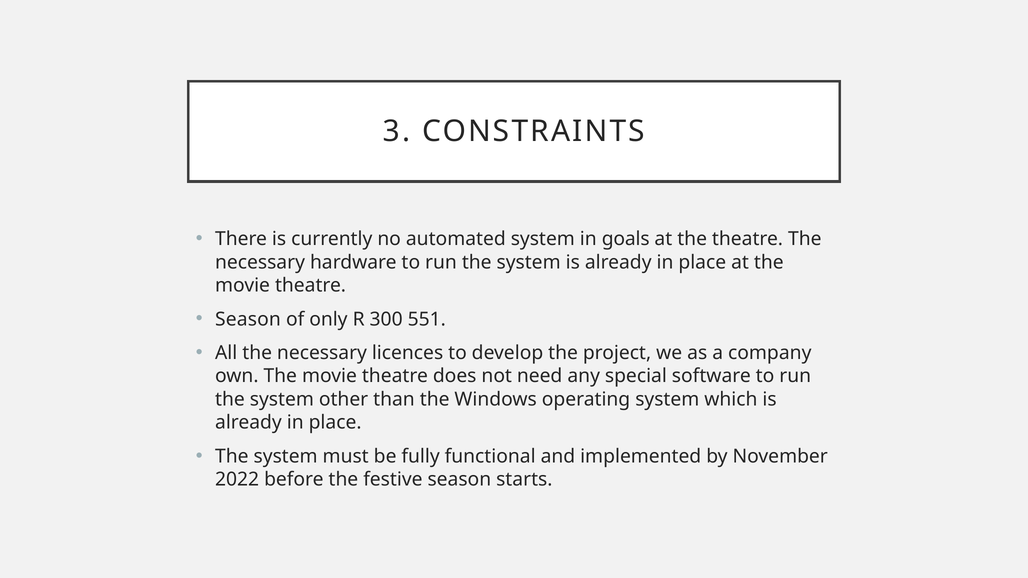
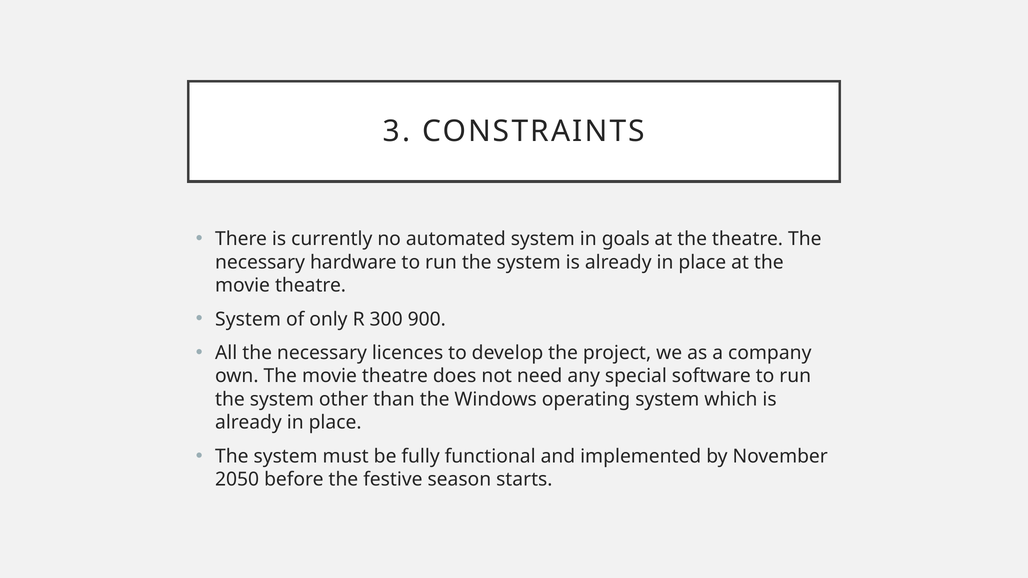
Season at (248, 319): Season -> System
551: 551 -> 900
2022: 2022 -> 2050
